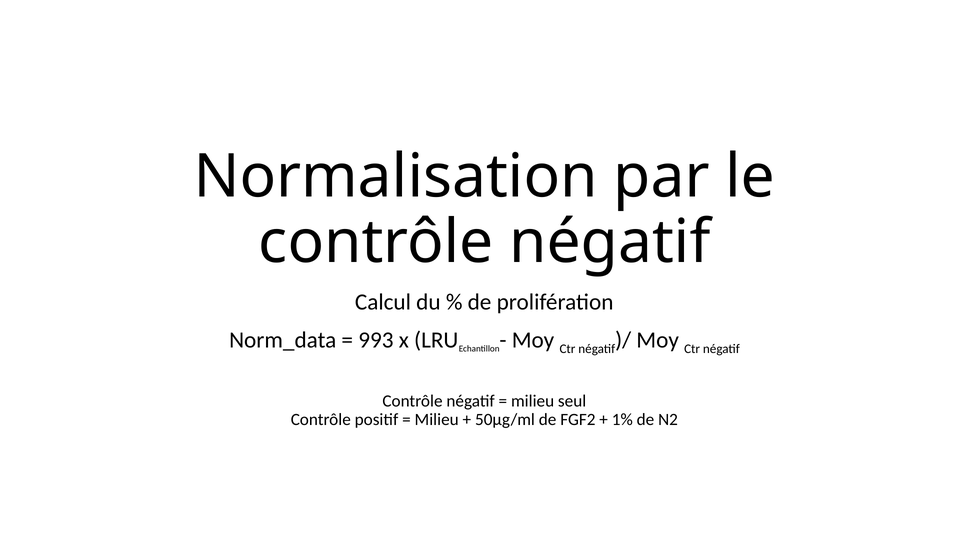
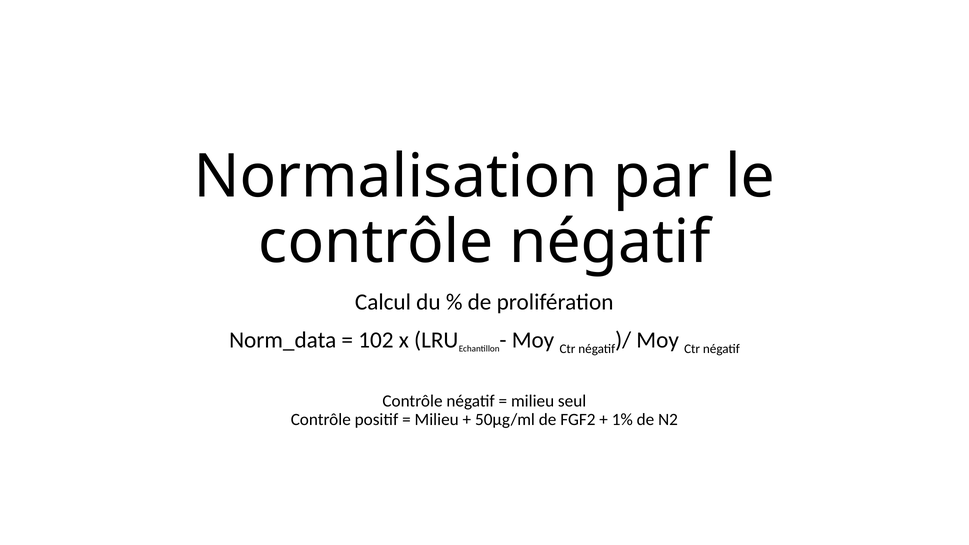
993: 993 -> 102
